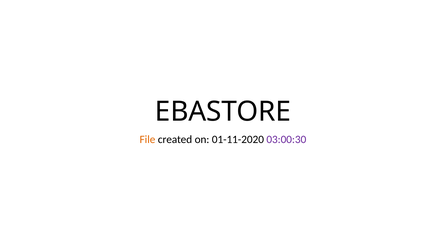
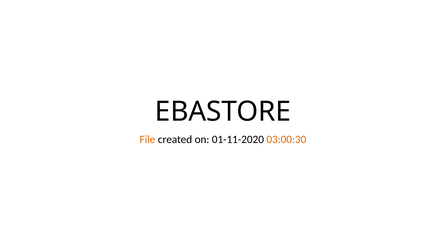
03:00:30 colour: purple -> orange
